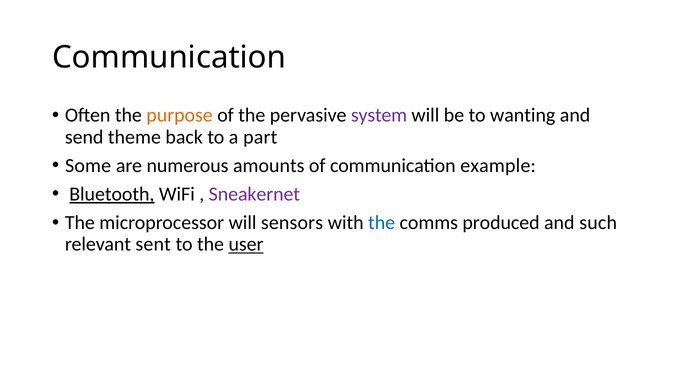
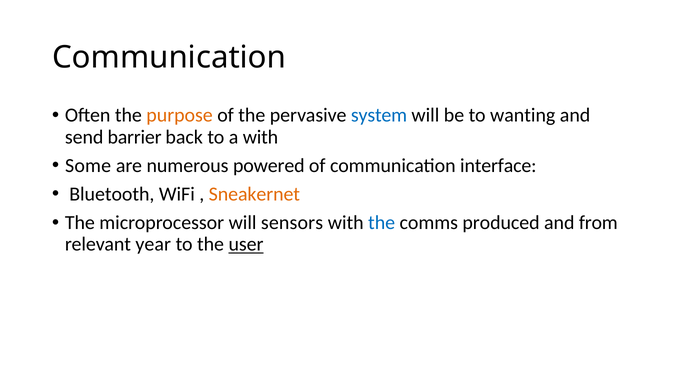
system colour: purple -> blue
theme: theme -> barrier
a part: part -> with
amounts: amounts -> powered
example: example -> interface
Bluetooth underline: present -> none
Sneakernet colour: purple -> orange
such: such -> from
sent: sent -> year
